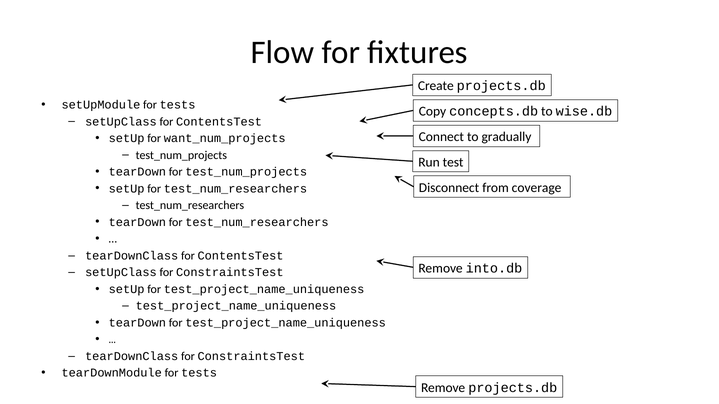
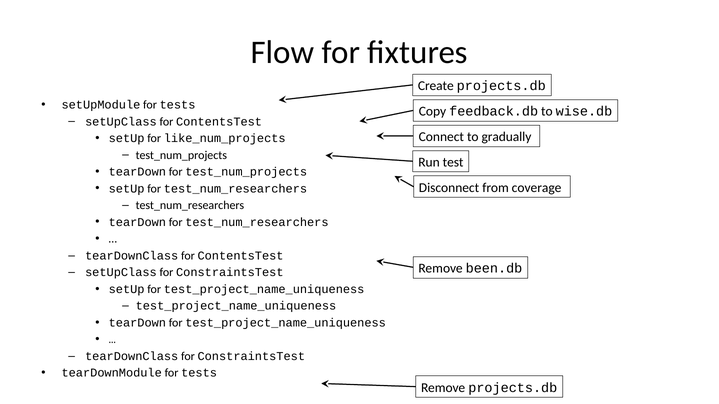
concepts.db: concepts.db -> feedback.db
want_num_projects: want_num_projects -> like_num_projects
into.db: into.db -> been.db
